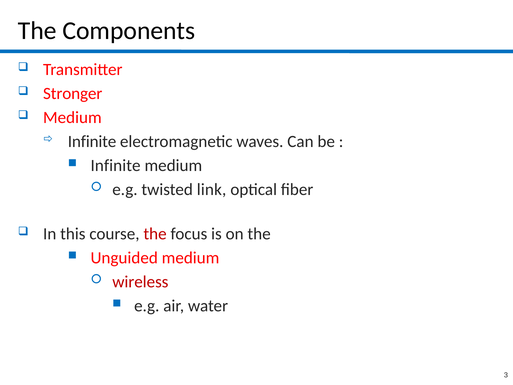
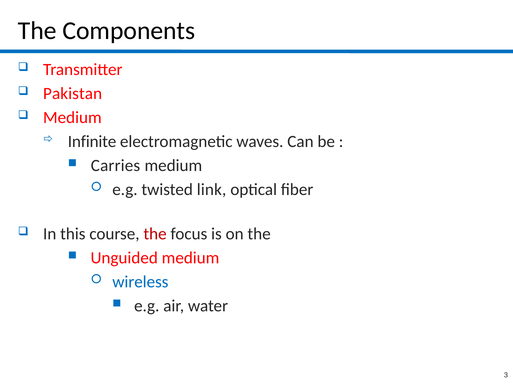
Stronger: Stronger -> Pakistan
Infinite at (116, 165): Infinite -> Carries
wireless colour: red -> blue
